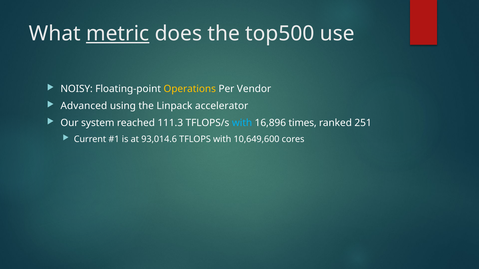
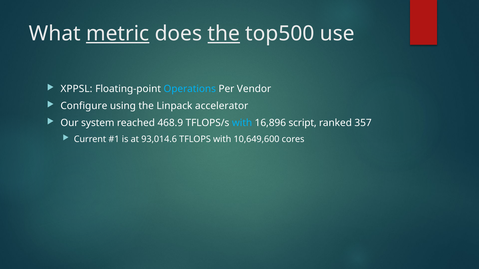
the at (224, 34) underline: none -> present
NOISY: NOISY -> XPPSL
Operations colour: yellow -> light blue
Advanced: Advanced -> Configure
111.3: 111.3 -> 468.9
times: times -> script
251: 251 -> 357
